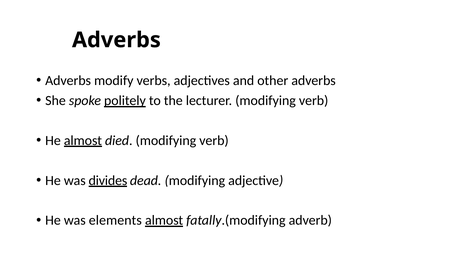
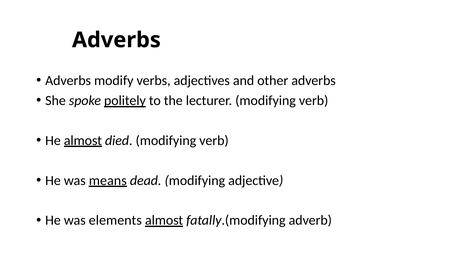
divides: divides -> means
